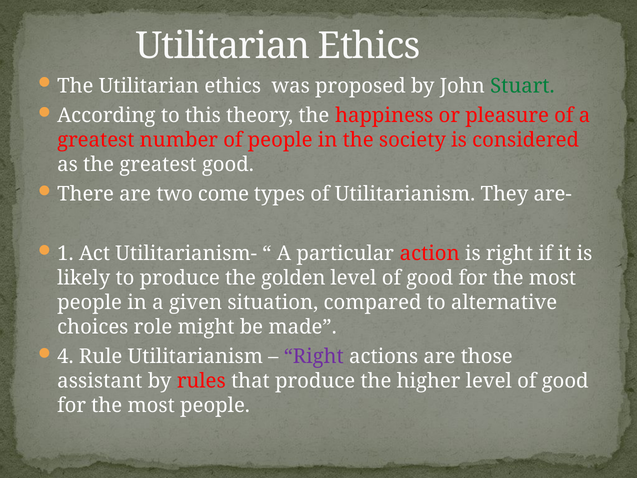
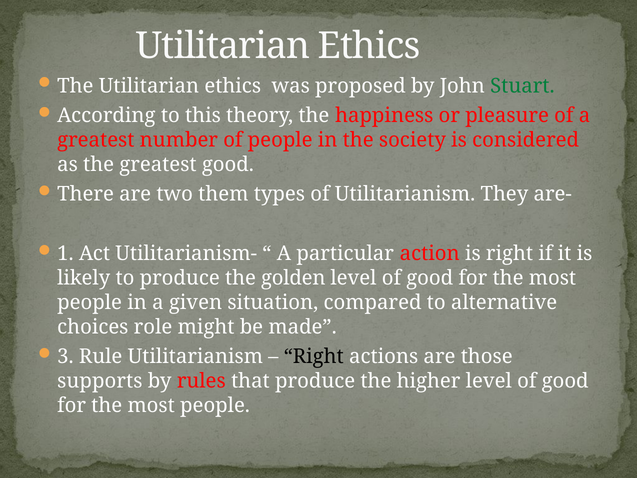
come: come -> them
4: 4 -> 3
Right at (314, 356) colour: purple -> black
assistant: assistant -> supports
